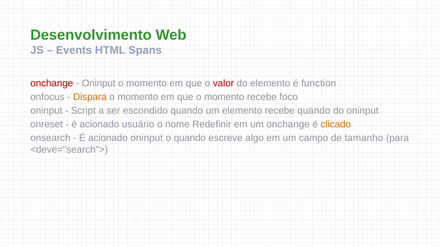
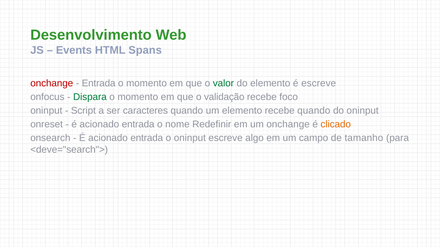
Oninput at (99, 84): Oninput -> Entrada
valor colour: red -> green
é function: function -> escreve
Dispara colour: orange -> green
que o momento: momento -> validação
escondido: escondido -> caracteres
usuário at (138, 125): usuário -> entrada
oninput at (147, 138): oninput -> entrada
o quando: quando -> oninput
